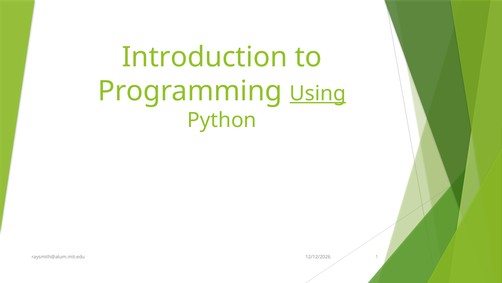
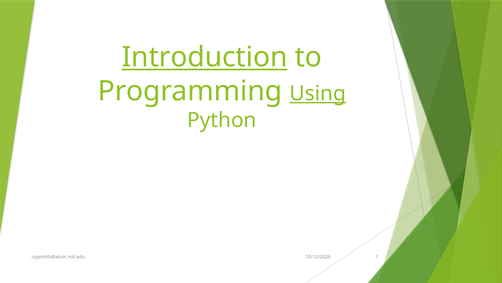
Introduction underline: none -> present
